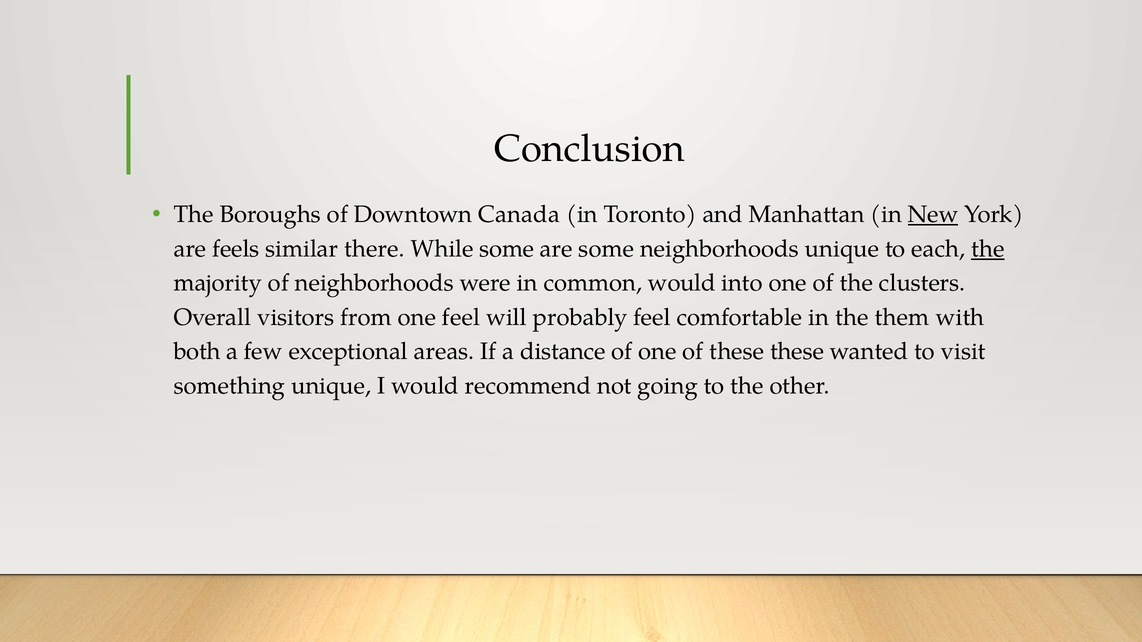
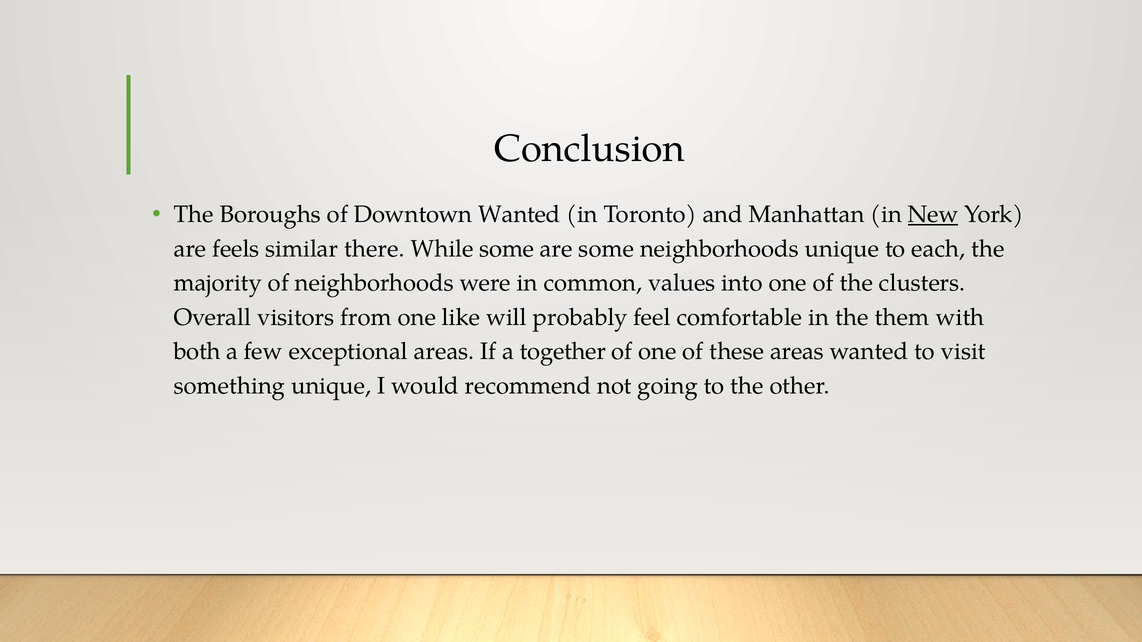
Downtown Canada: Canada -> Wanted
the at (988, 249) underline: present -> none
common would: would -> values
one feel: feel -> like
distance: distance -> together
these these: these -> areas
